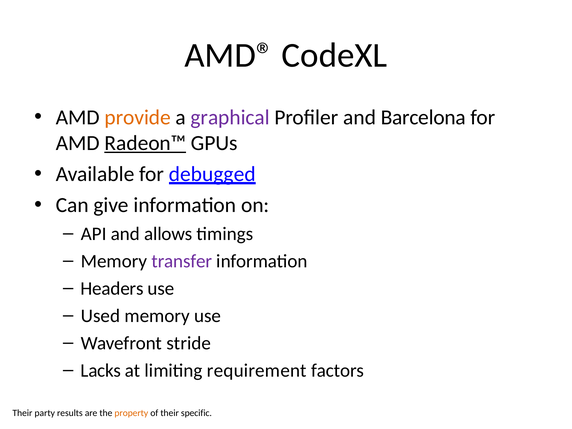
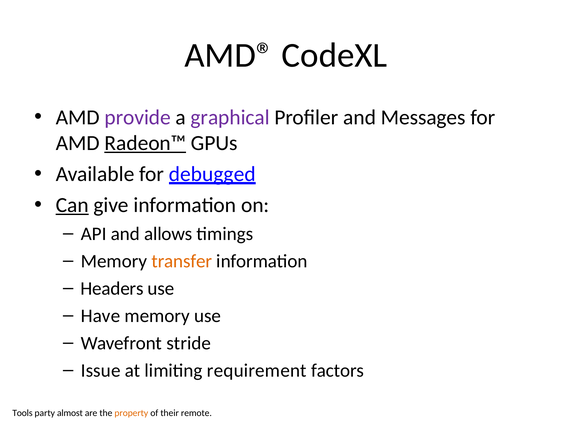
provide colour: orange -> purple
Barcelona: Barcelona -> Messages
Can underline: none -> present
transfer colour: purple -> orange
Used: Used -> Have
Lacks: Lacks -> Issue
Their at (22, 413): Their -> Tools
results: results -> almost
specific: specific -> remote
